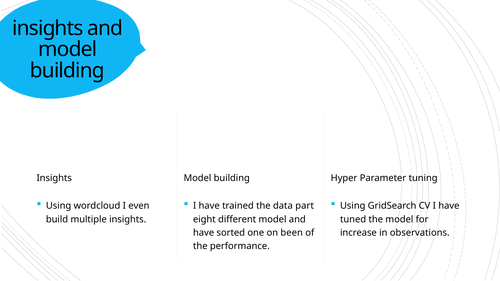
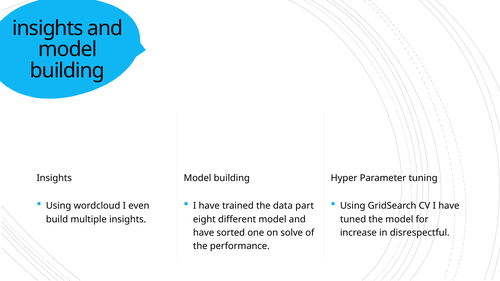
been: been -> solve
observations: observations -> disrespectful
